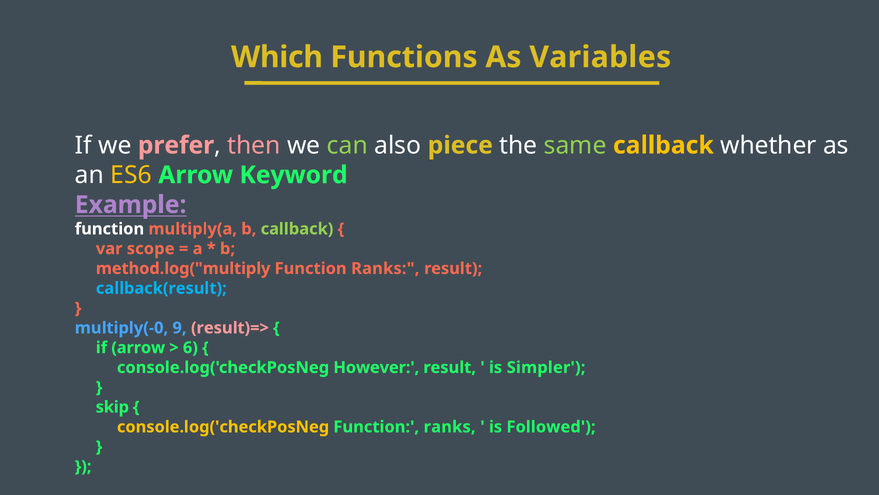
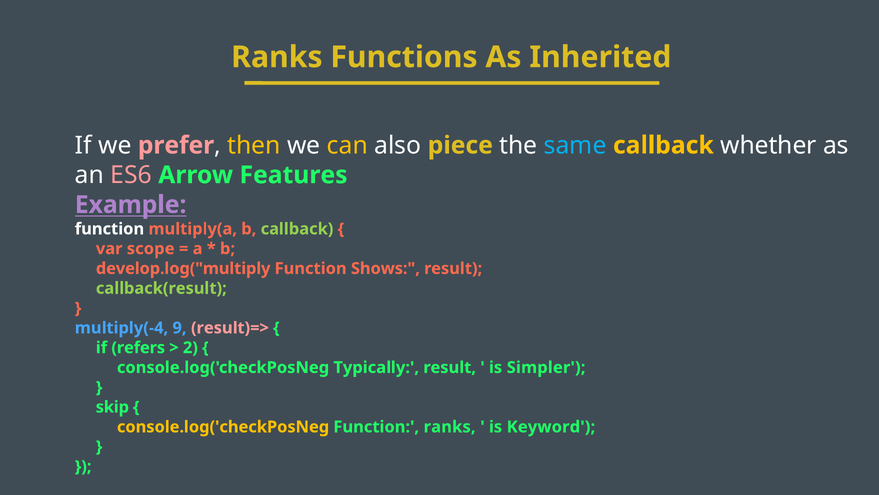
Which at (277, 57): Which -> Ranks
Variables: Variables -> Inherited
then colour: pink -> yellow
can colour: light green -> yellow
same colour: light green -> light blue
ES6 colour: yellow -> pink
Keyword: Keyword -> Features
method.log("multiply: method.log("multiply -> develop.log("multiply
Ranks at (385, 268): Ranks -> Shows
callback(result colour: light blue -> light green
multiply(-0: multiply(-0 -> multiply(-4
if arrow: arrow -> refers
6: 6 -> 2
However: However -> Typically
Followed: Followed -> Keyword
